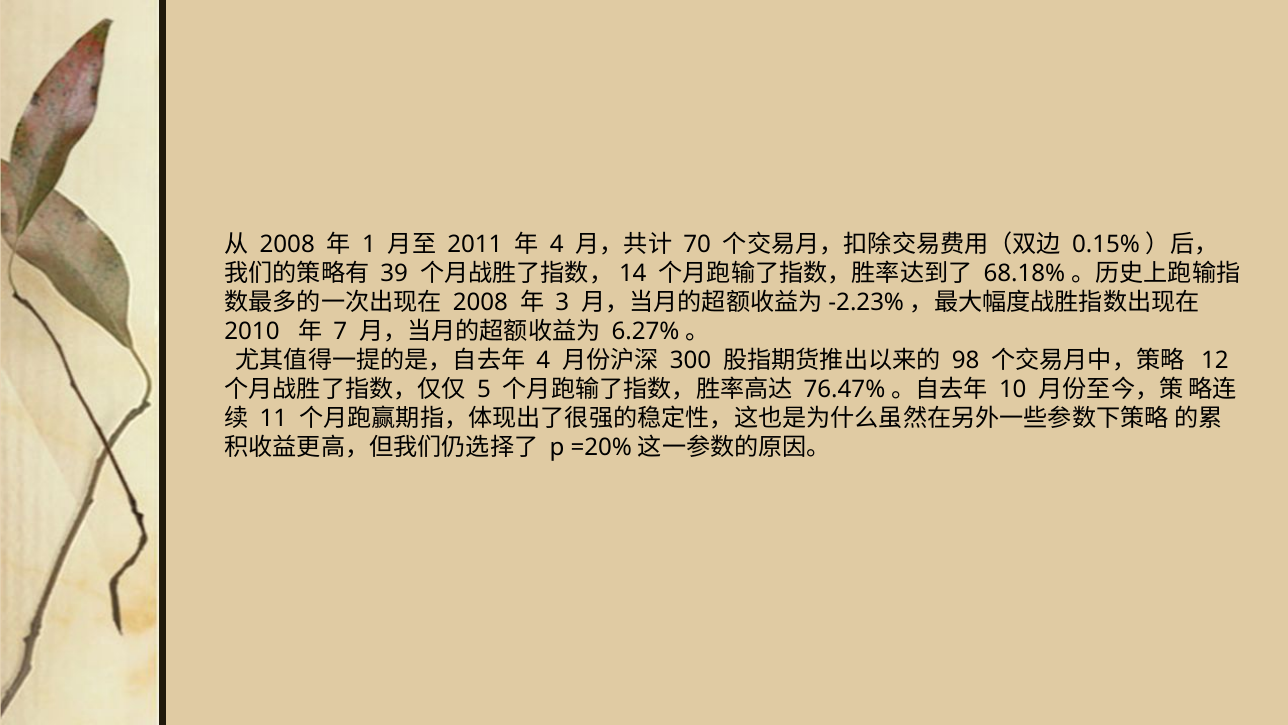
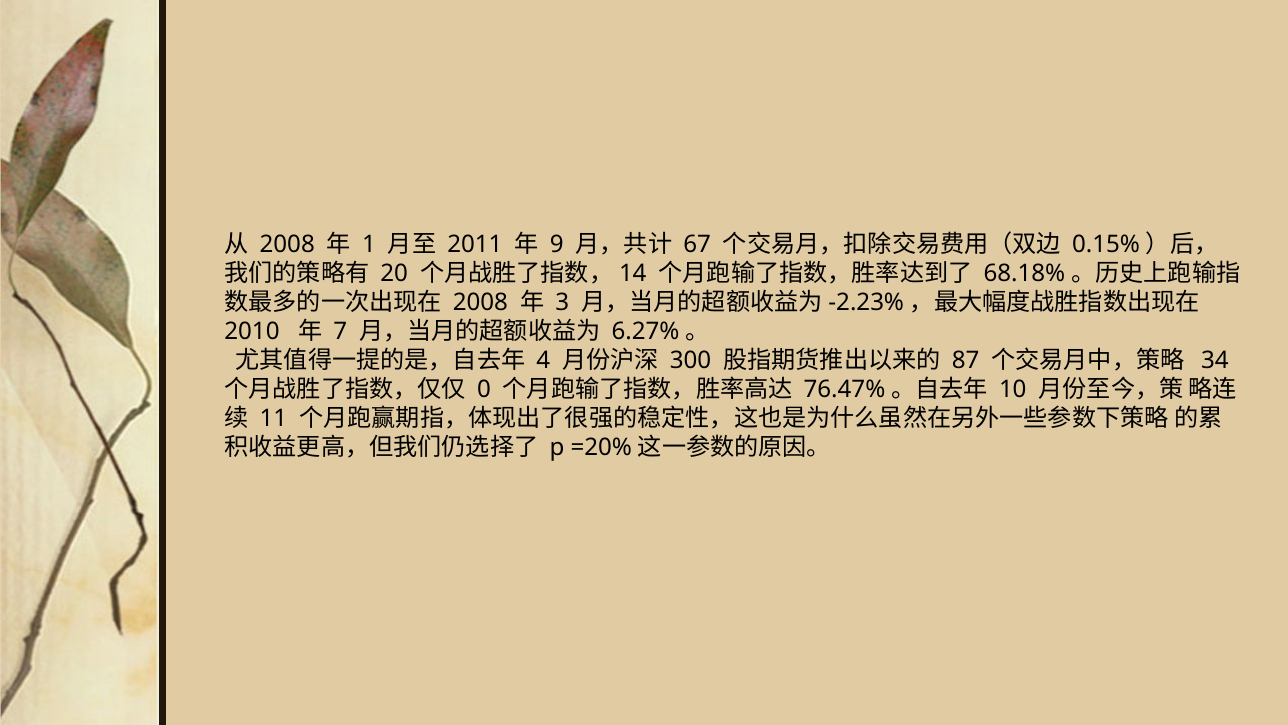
4 at (557, 244): 4 -> 9
70: 70 -> 67
39: 39 -> 20
98: 98 -> 87
12: 12 -> 34
5: 5 -> 0
